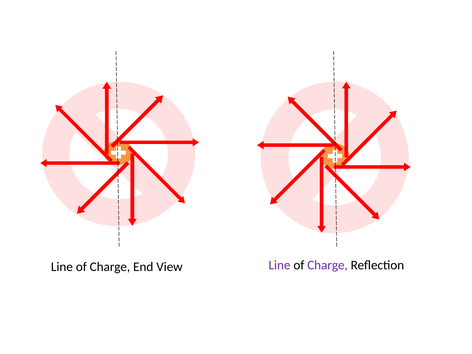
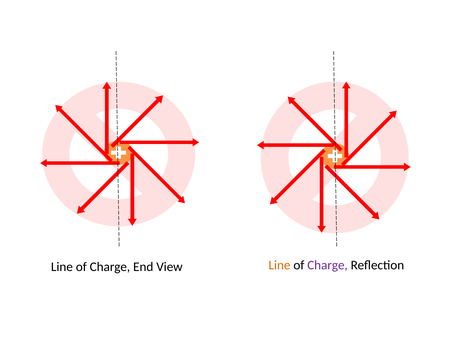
Line at (279, 265) colour: purple -> orange
